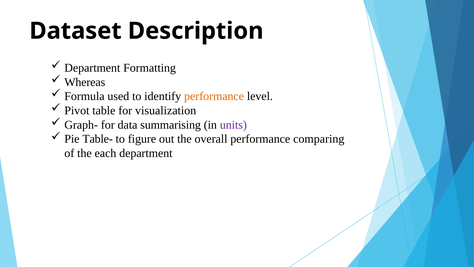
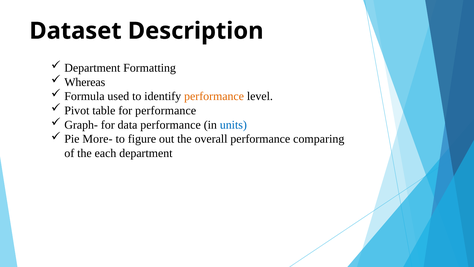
for visualization: visualization -> performance
data summarising: summarising -> performance
units colour: purple -> blue
Table-: Table- -> More-
